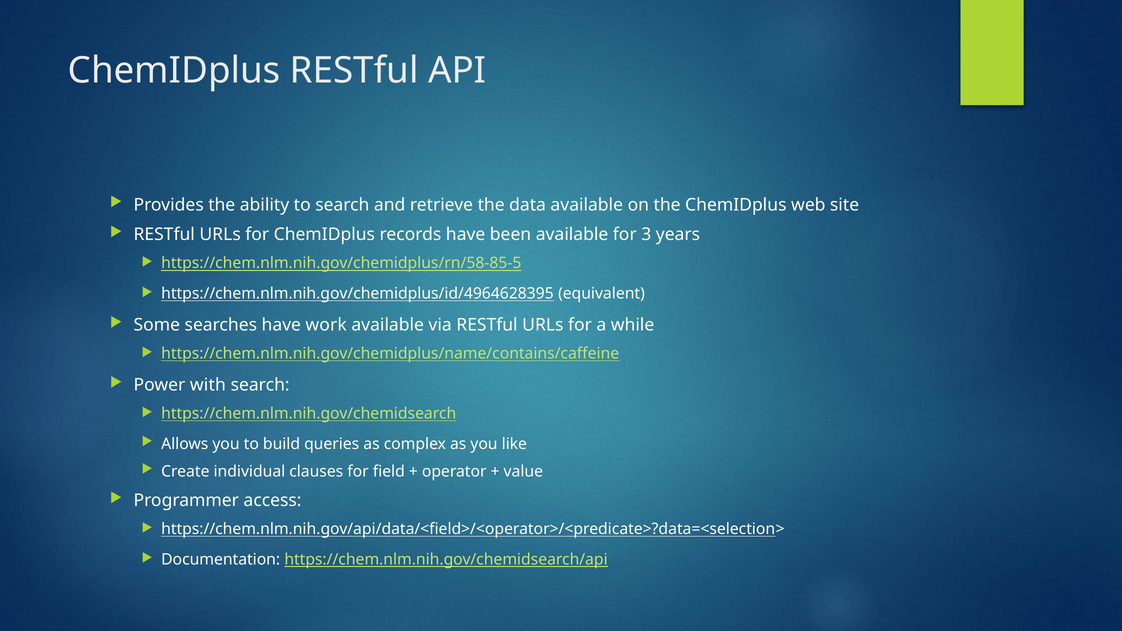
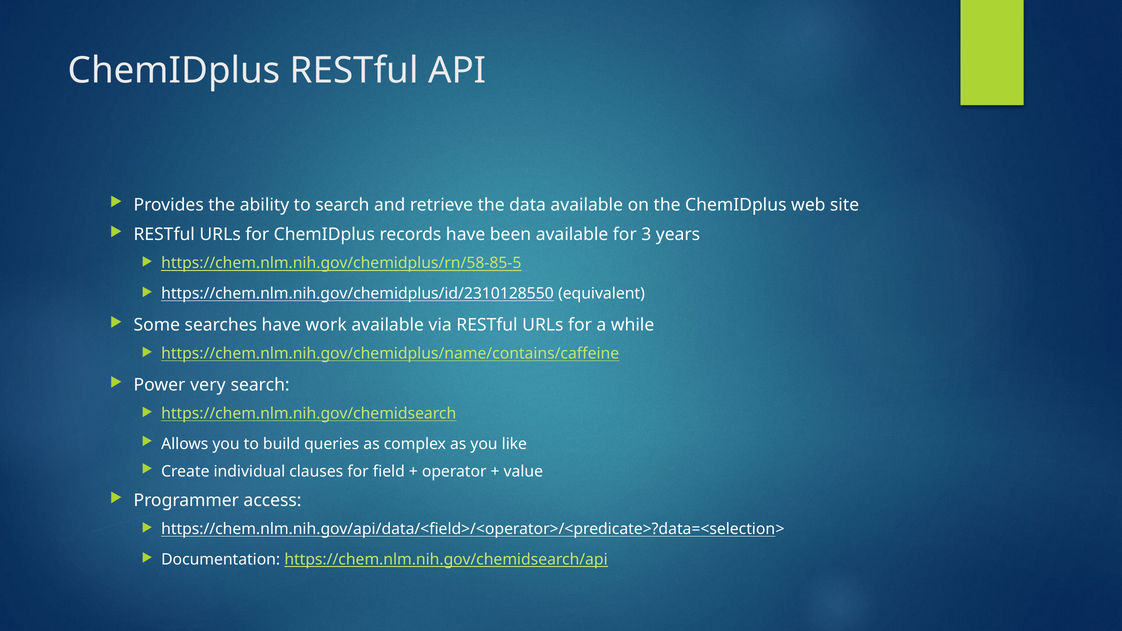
https://chem.nlm.nih.gov/chemidplus/id/4964628395: https://chem.nlm.nih.gov/chemidplus/id/4964628395 -> https://chem.nlm.nih.gov/chemidplus/id/2310128550
with: with -> very
